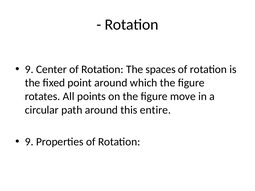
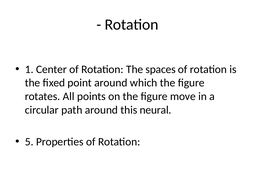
9 at (29, 69): 9 -> 1
entire: entire -> neural
9 at (29, 142): 9 -> 5
